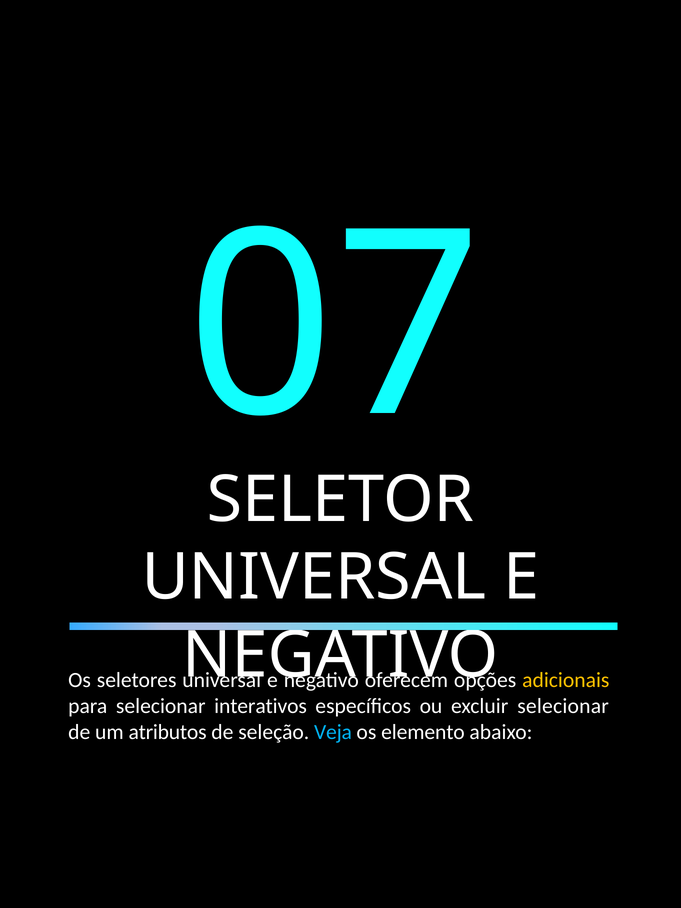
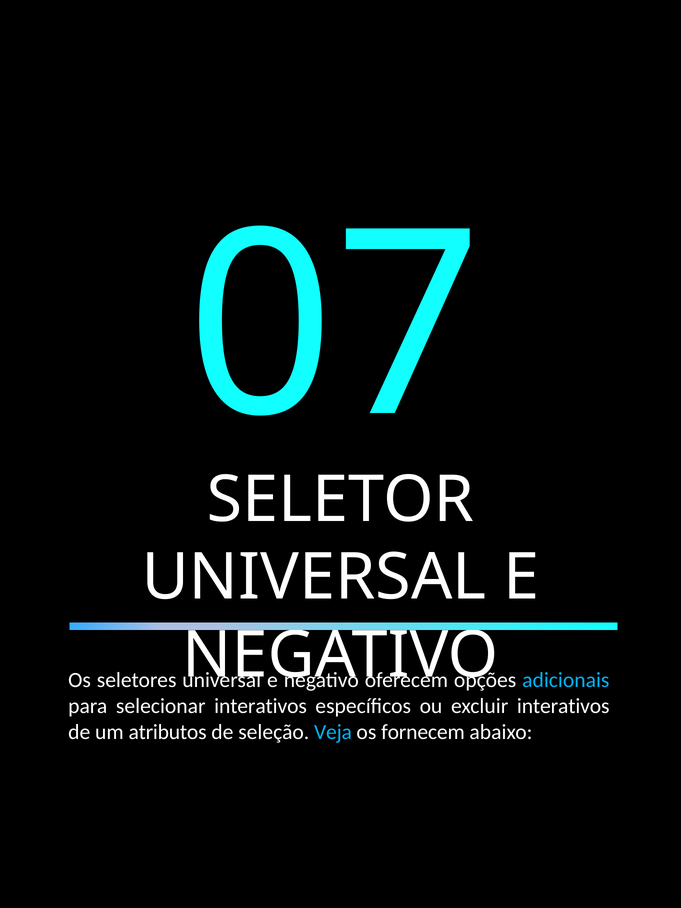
adicionais colour: yellow -> light blue
excluir selecionar: selecionar -> interativos
elemento: elemento -> fornecem
